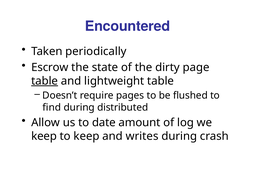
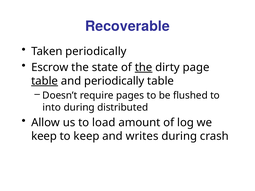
Encountered: Encountered -> Recoverable
the at (144, 67) underline: none -> present
and lightweight: lightweight -> periodically
find: find -> into
date: date -> load
